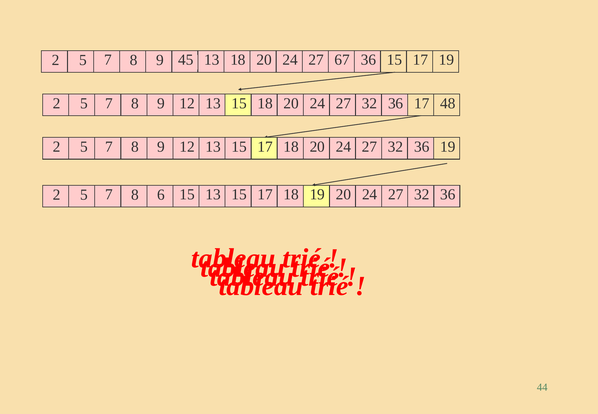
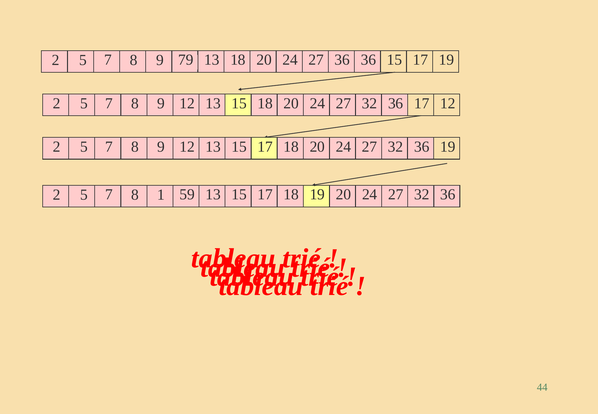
67 at (342, 60): 67 -> 36
45: 45 -> 79
12 48: 48 -> 12
6: 6 -> 1
2 15: 15 -> 59
